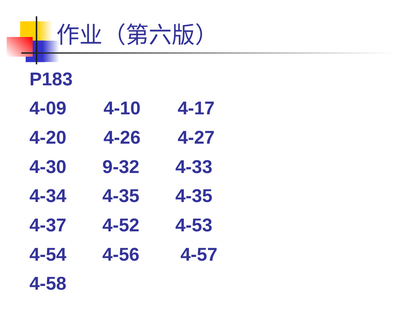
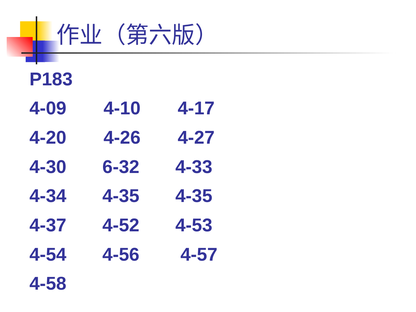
9-32: 9-32 -> 6-32
